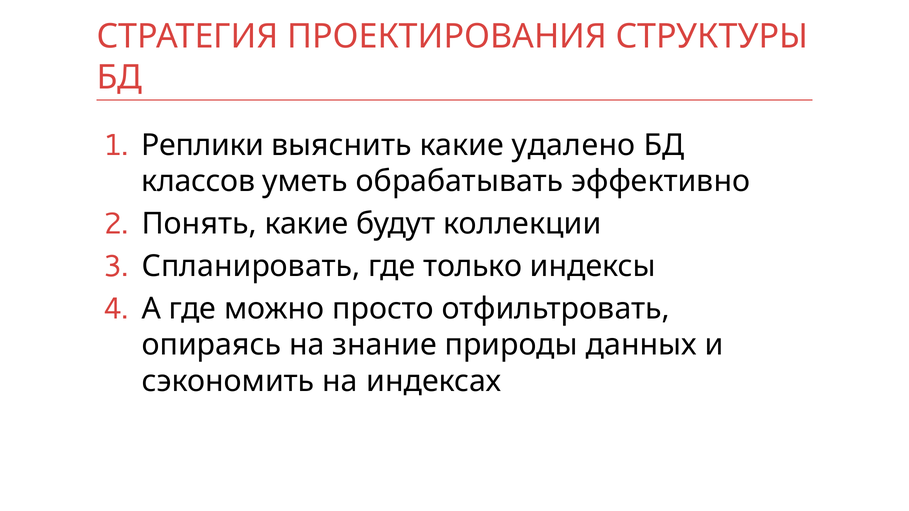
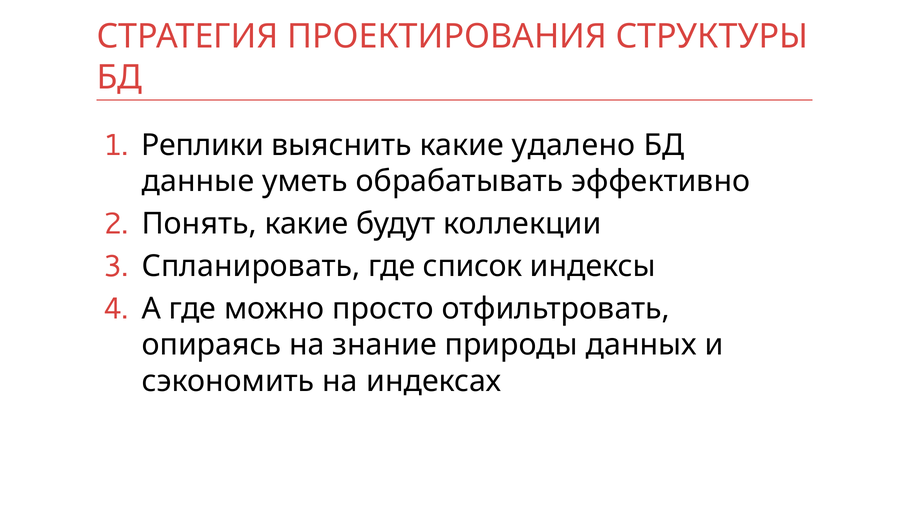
классов: классов -> данные
только: только -> список
